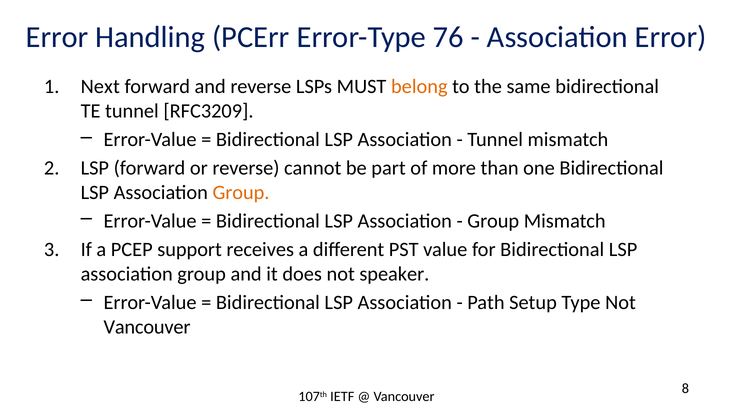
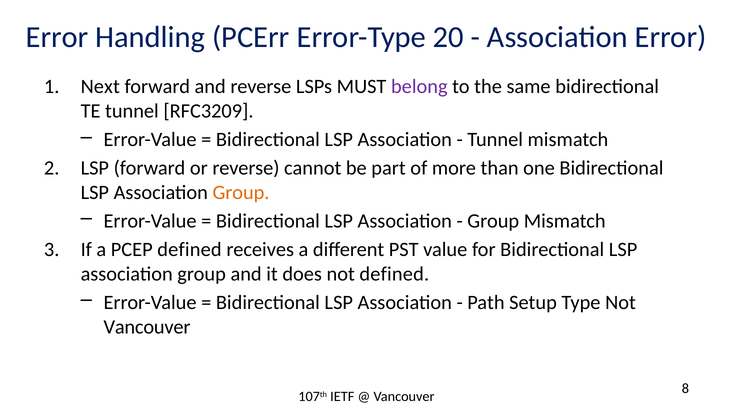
76: 76 -> 20
belong colour: orange -> purple
PCEP support: support -> defined
not speaker: speaker -> defined
